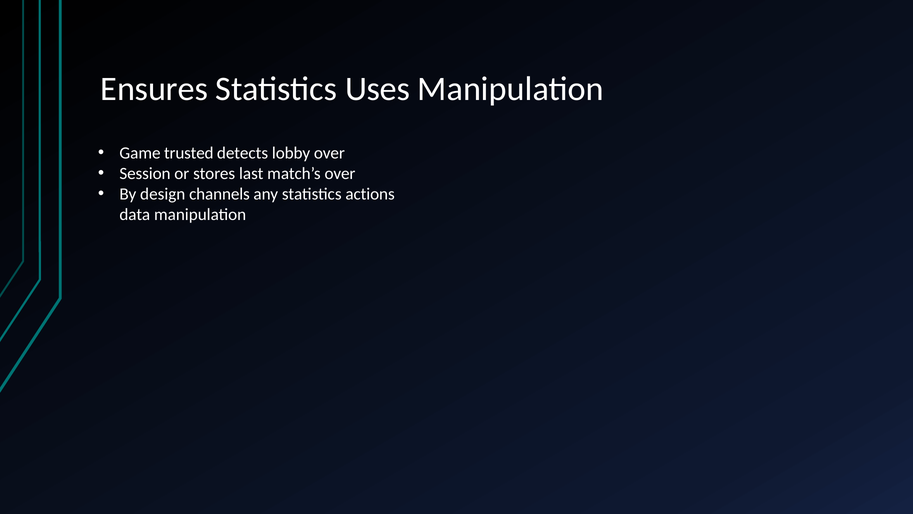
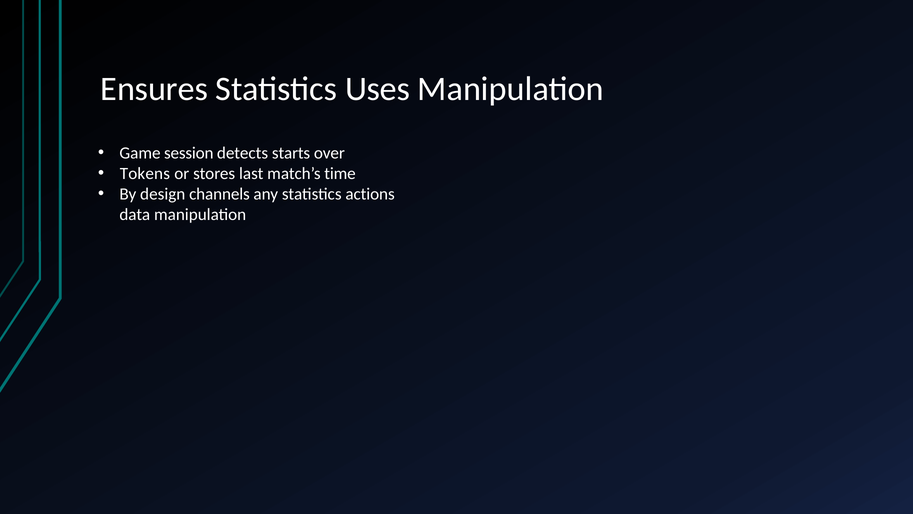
trusted: trusted -> session
lobby: lobby -> starts
Session: Session -> Tokens
match’s over: over -> time
